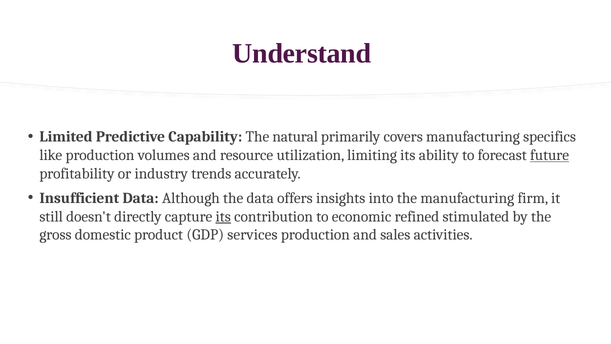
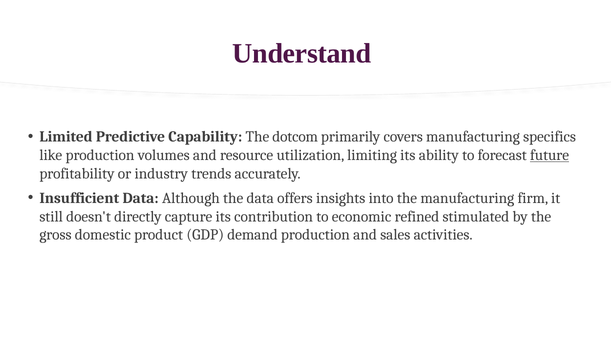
natural: natural -> dotcom
its at (223, 216) underline: present -> none
services: services -> demand
